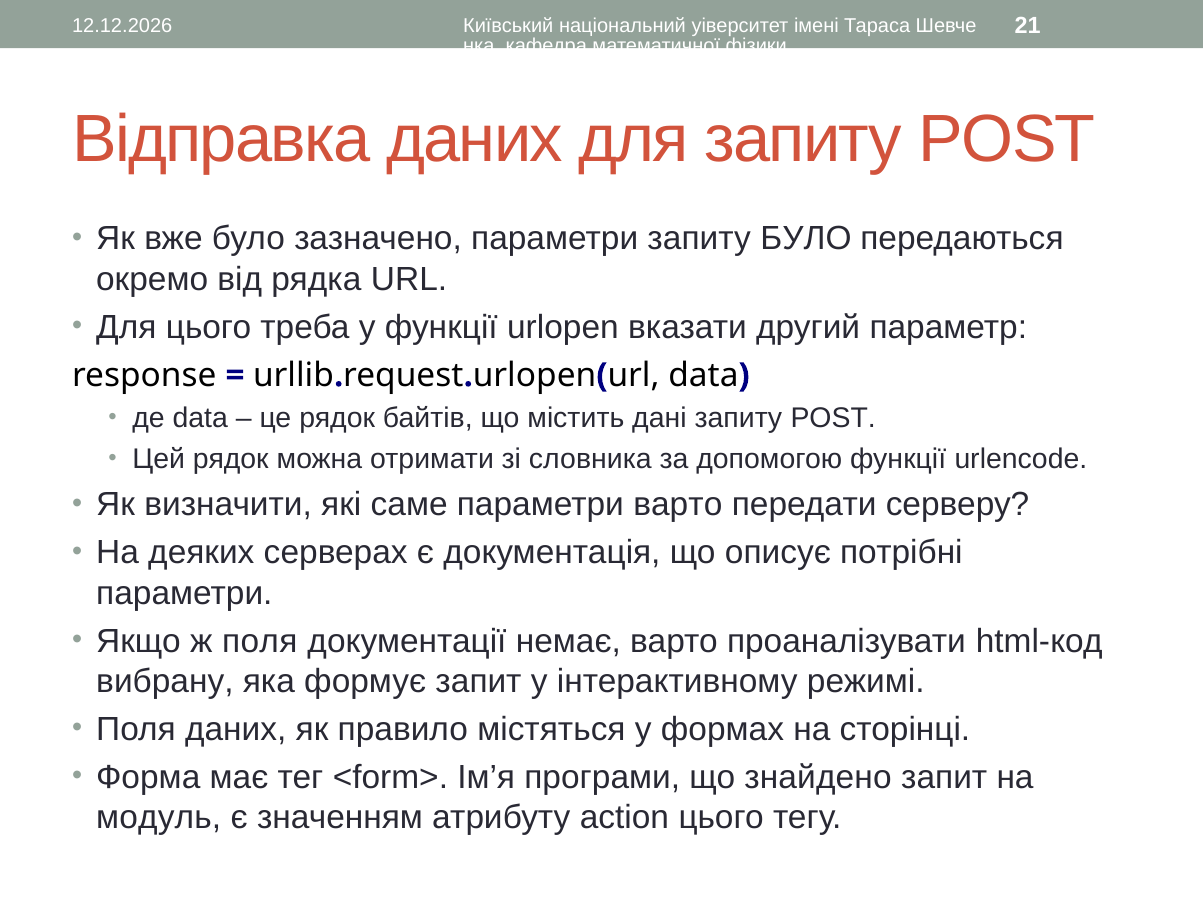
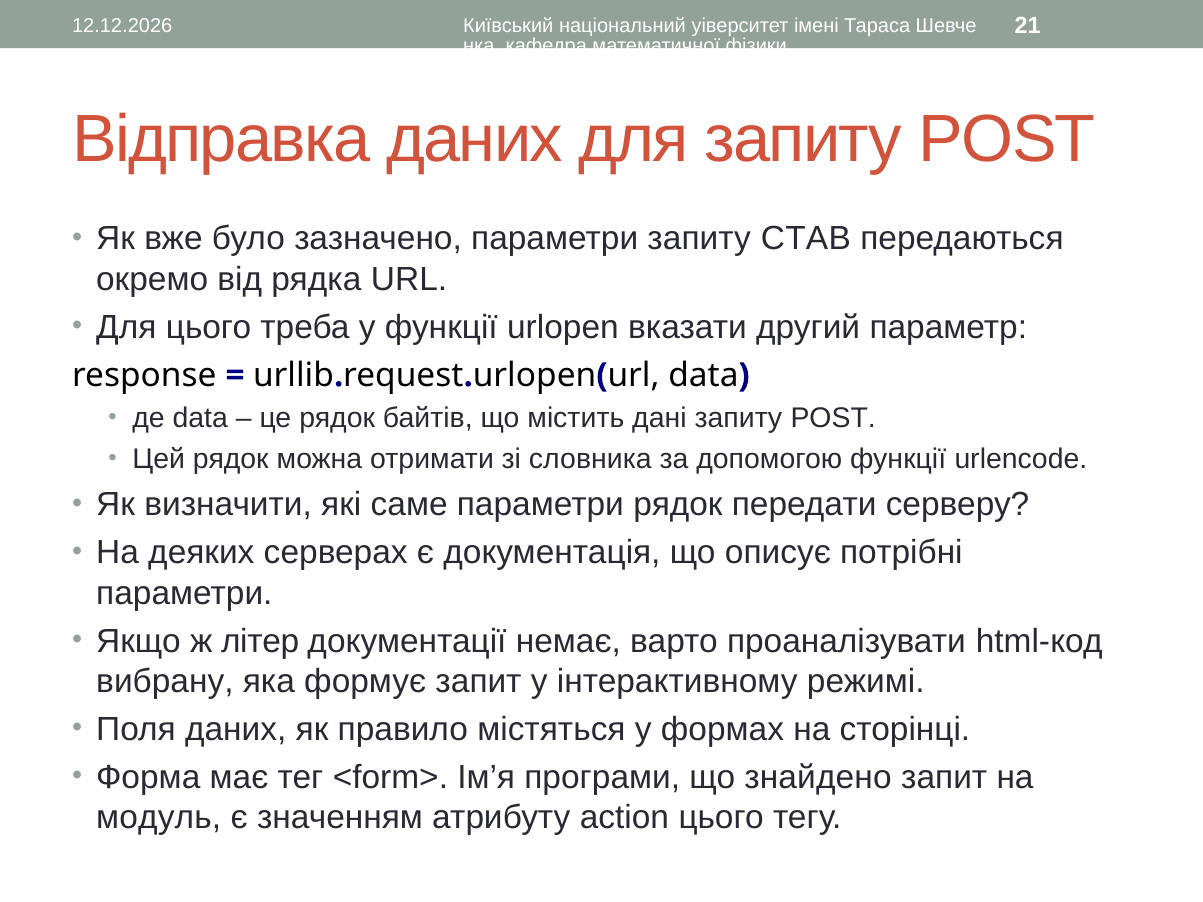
запиту БУЛО: БУЛО -> СТАВ
параметри варто: варто -> рядок
ж поля: поля -> літер
